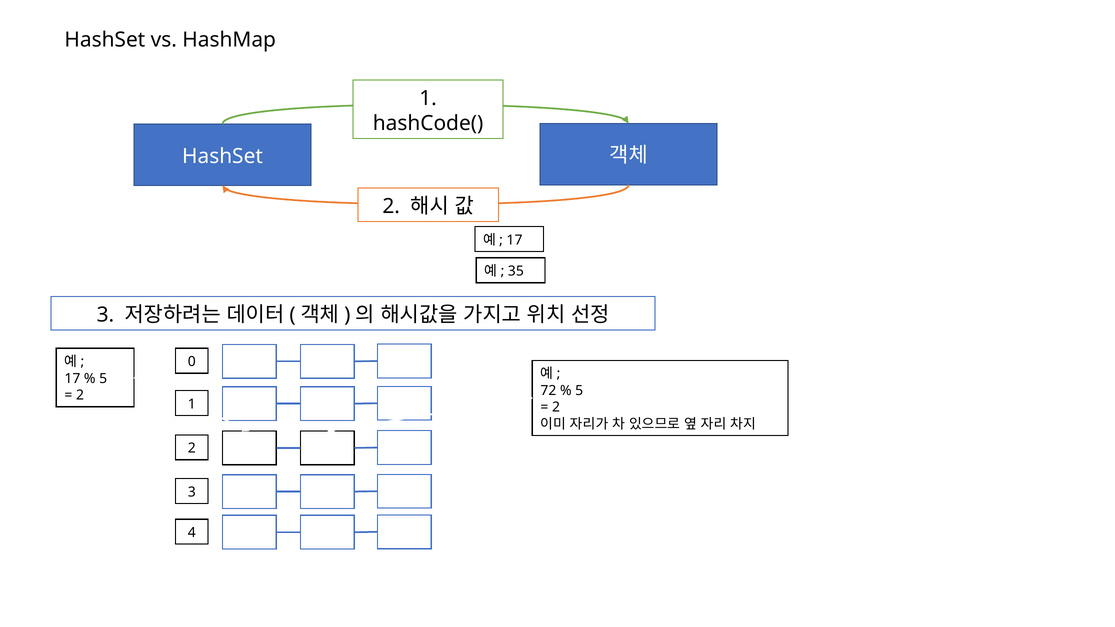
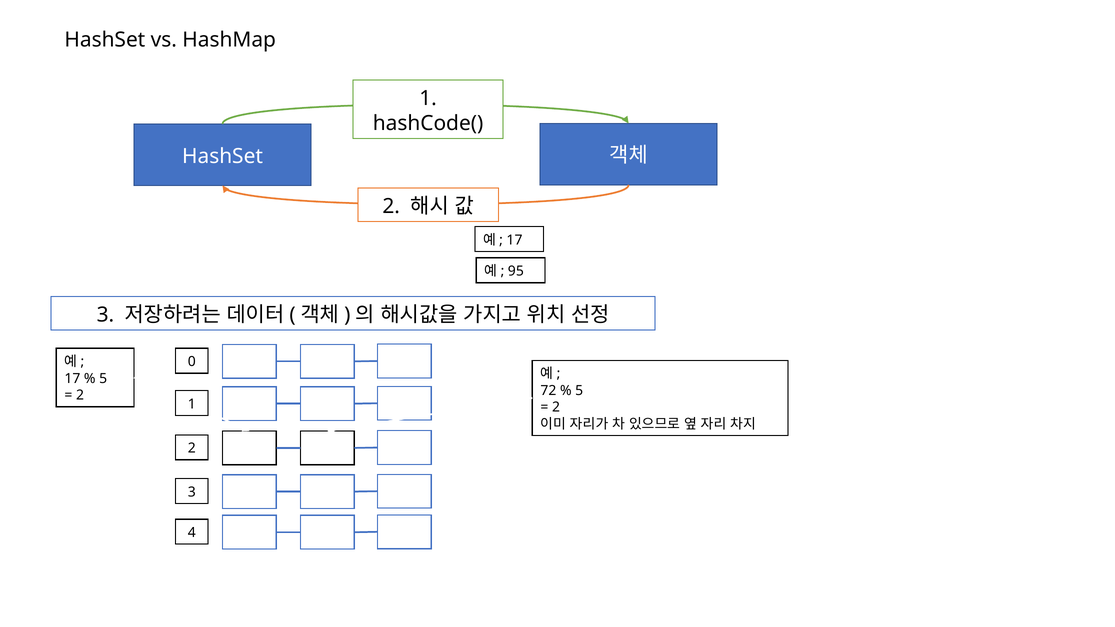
35: 35 -> 95
